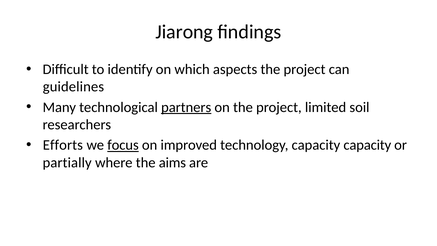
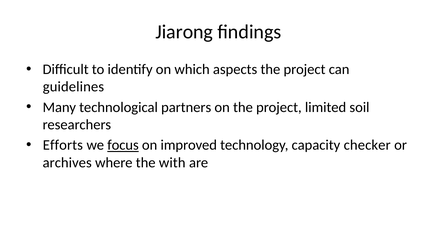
partners underline: present -> none
capacity capacity: capacity -> checker
partially: partially -> archives
aims: aims -> with
